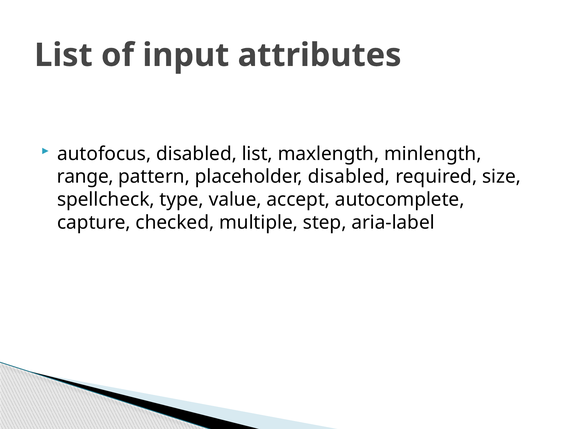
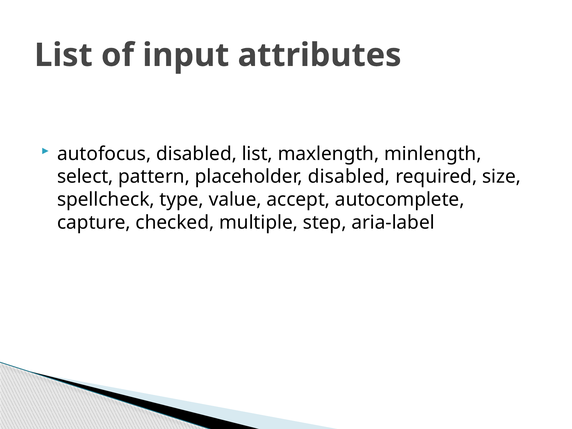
range: range -> select
